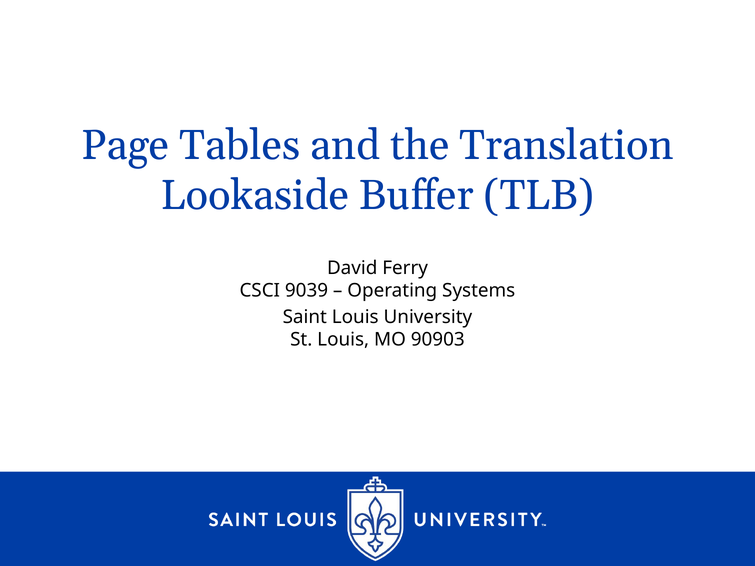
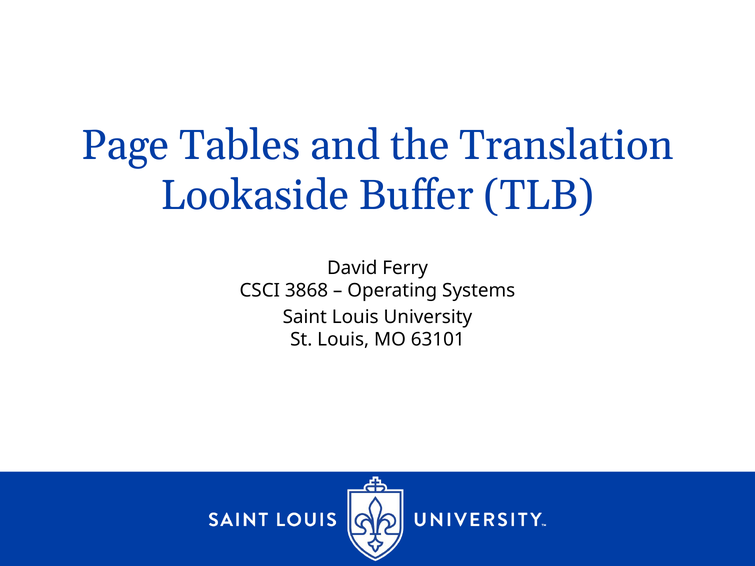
9039: 9039 -> 3868
90903: 90903 -> 63101
